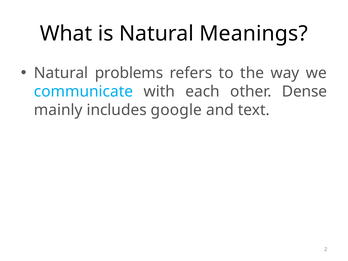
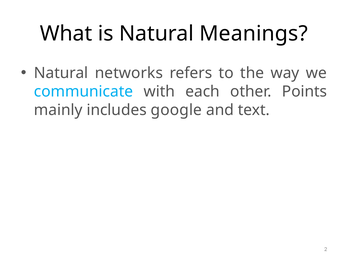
problems: problems -> networks
Dense: Dense -> Points
